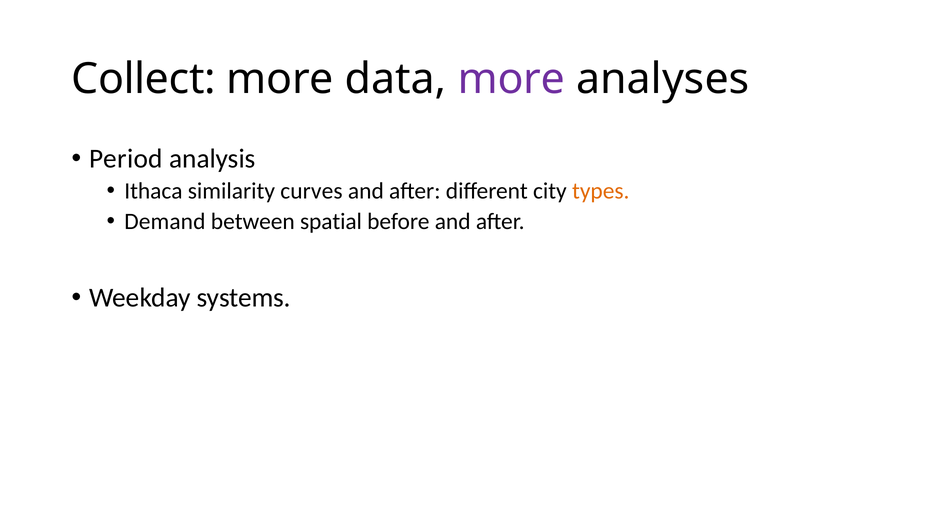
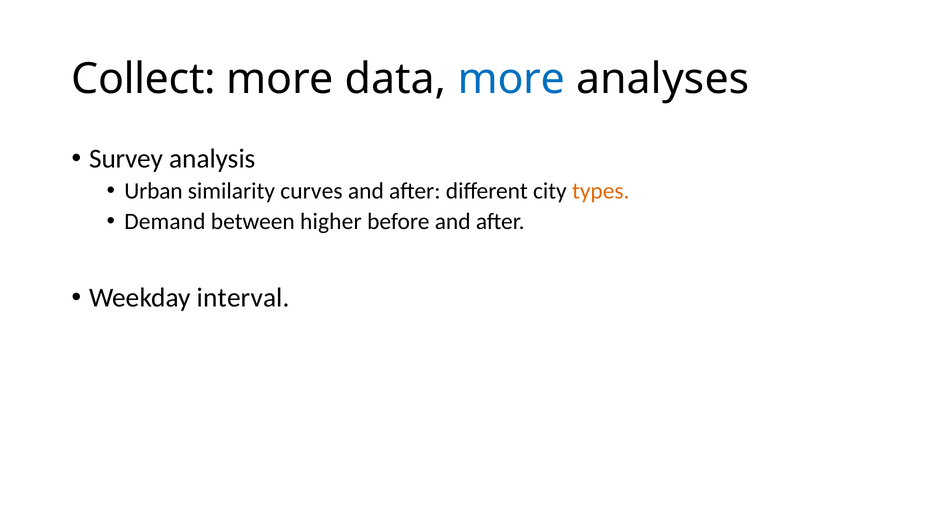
more at (511, 79) colour: purple -> blue
Period: Period -> Survey
Ithaca: Ithaca -> Urban
spatial: spatial -> higher
systems: systems -> interval
